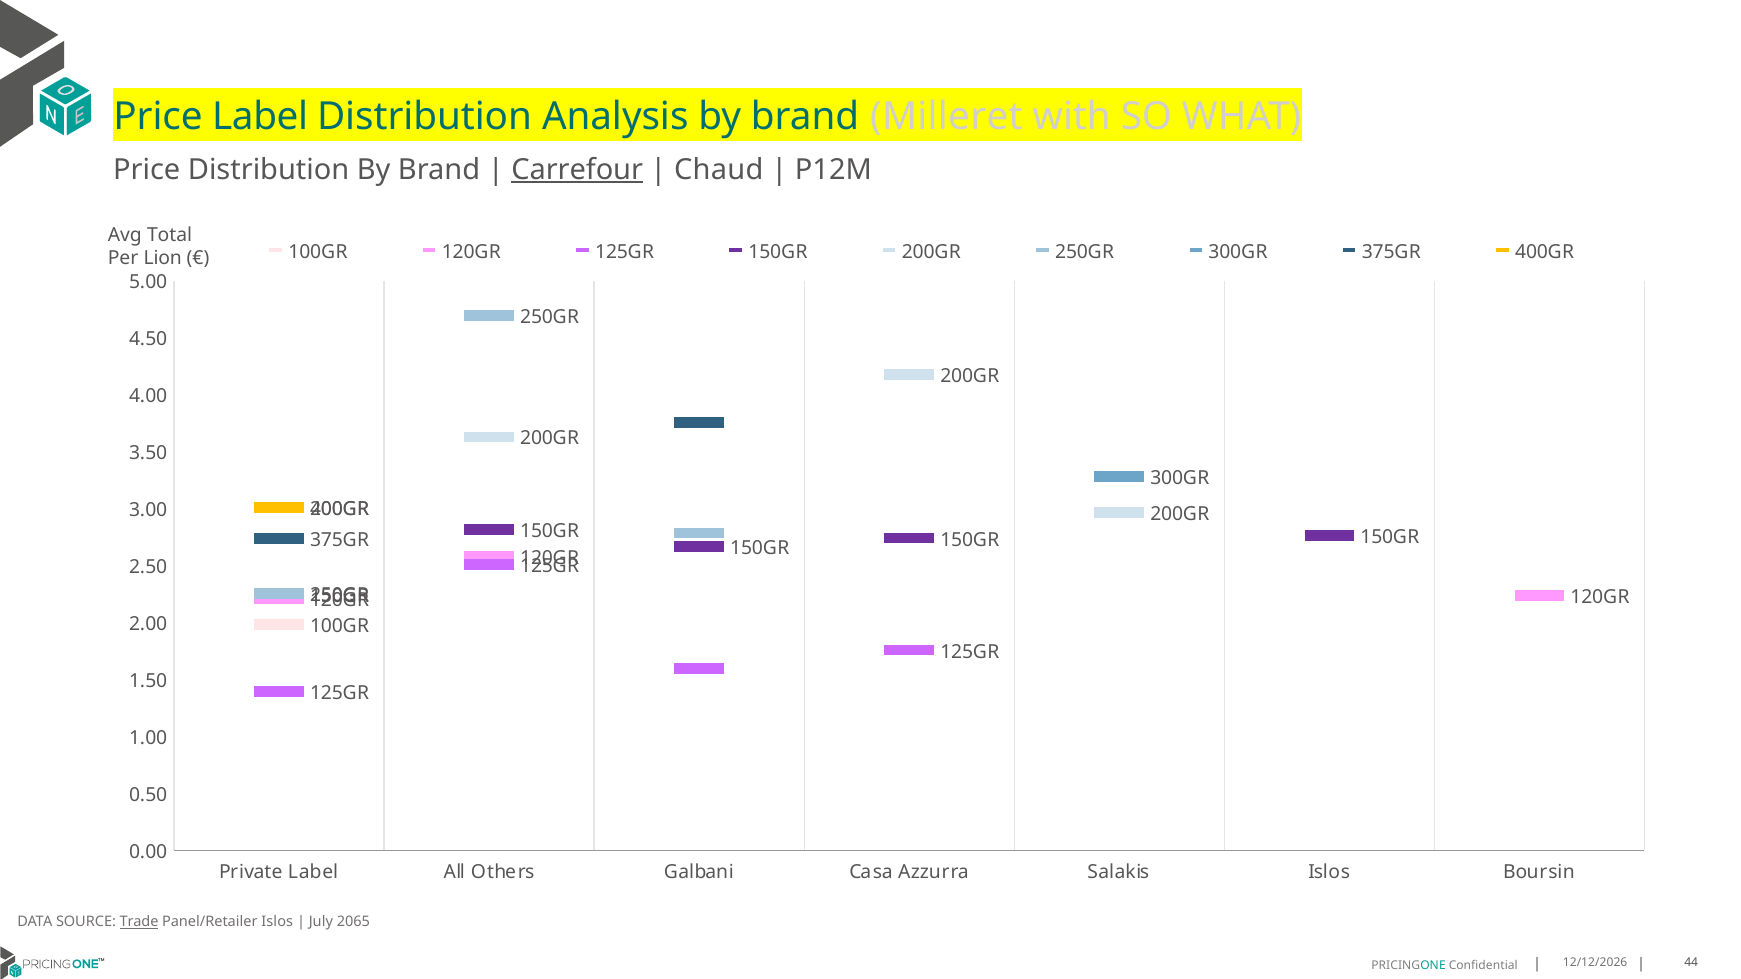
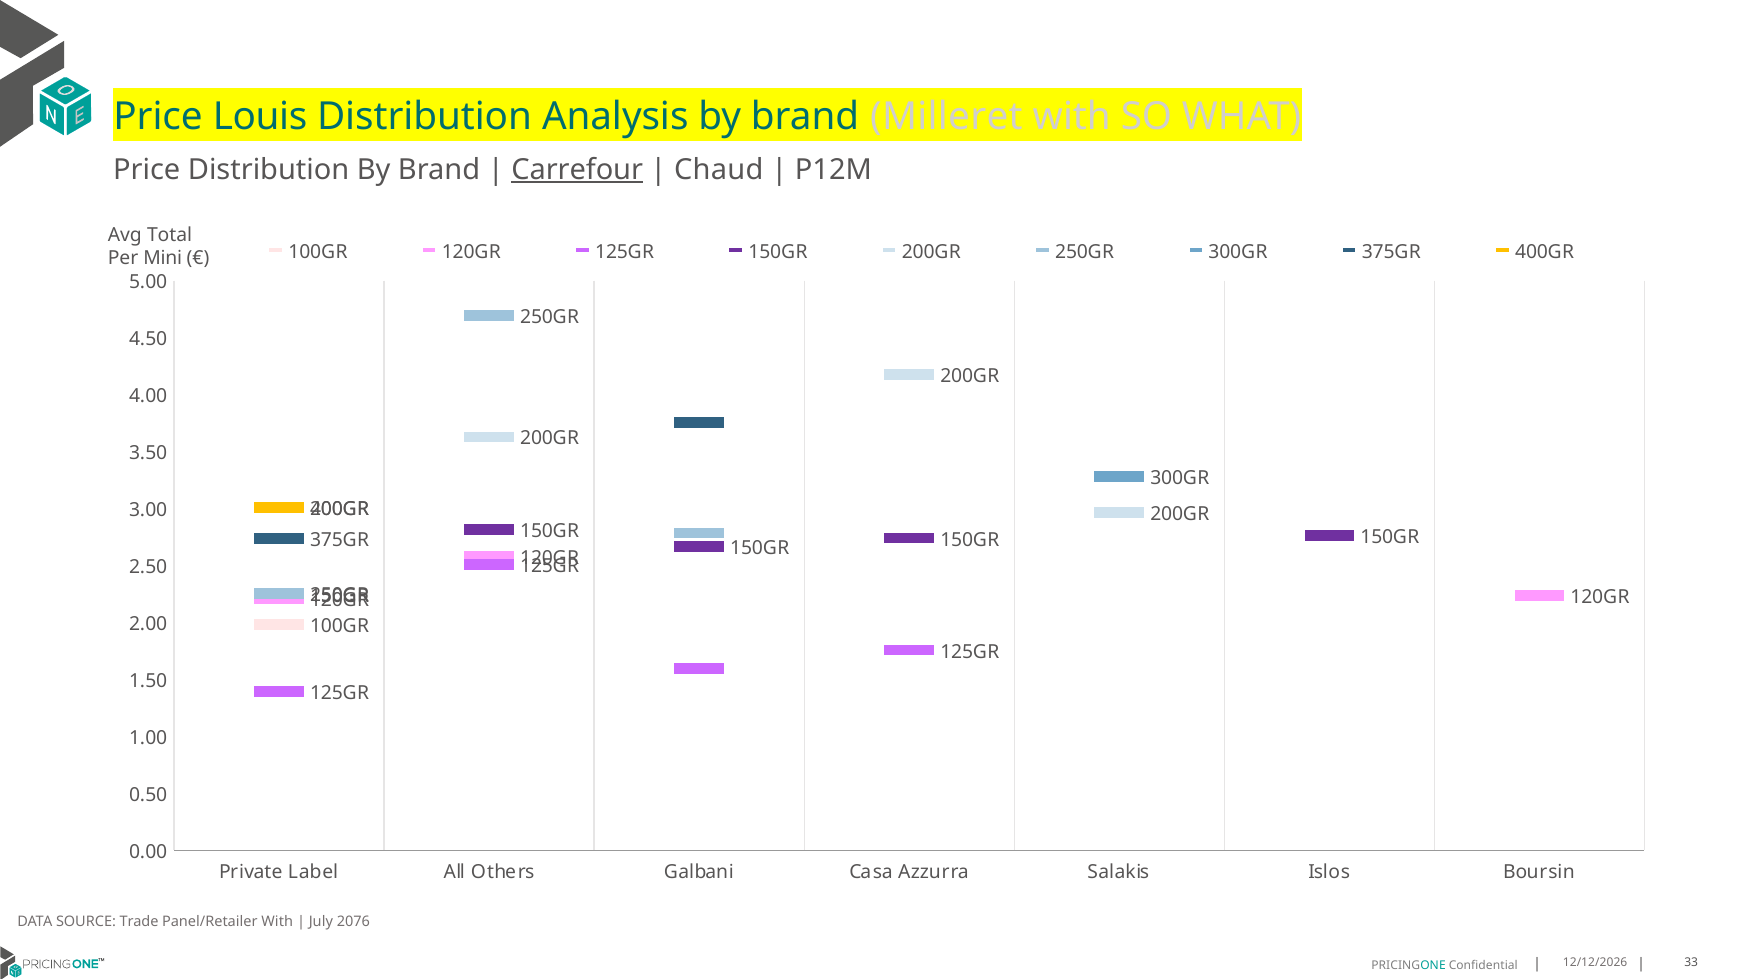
Price Label: Label -> Louis
Lion: Lion -> Mini
Trade underline: present -> none
Panel/Retailer Islos: Islos -> With
2065: 2065 -> 2076
44: 44 -> 33
